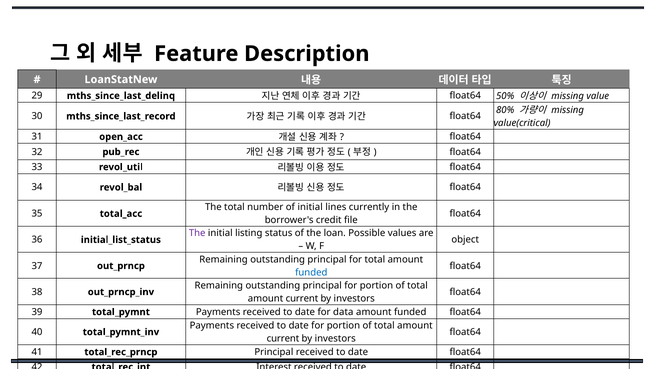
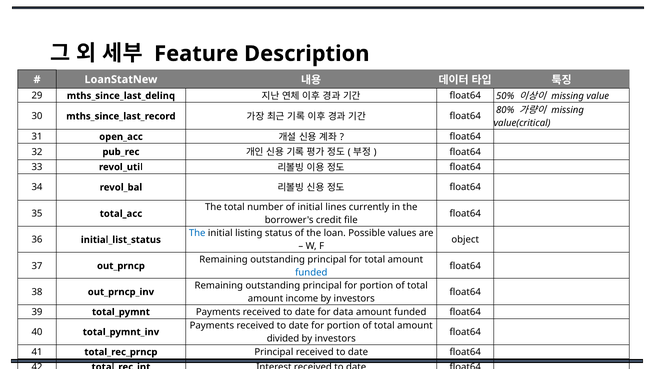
The at (197, 233) colour: purple -> blue
current at (302, 298): current -> income
current at (283, 339): current -> divided
